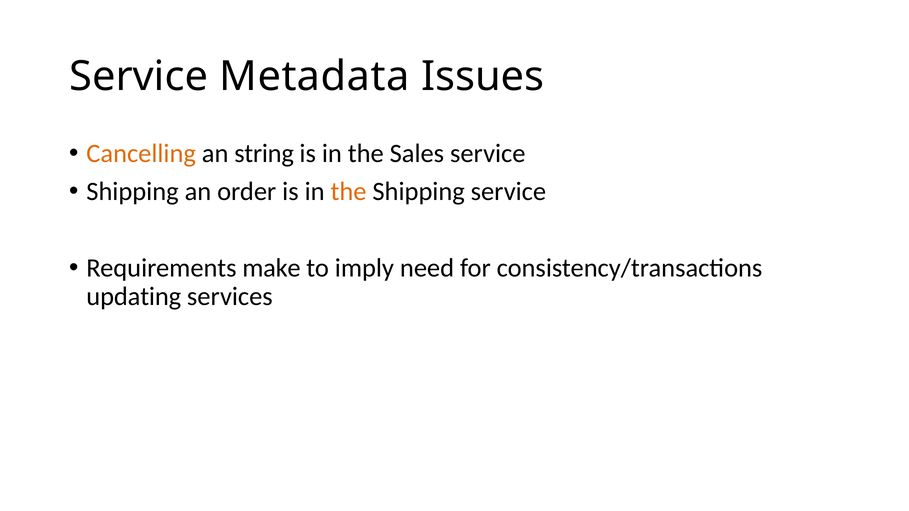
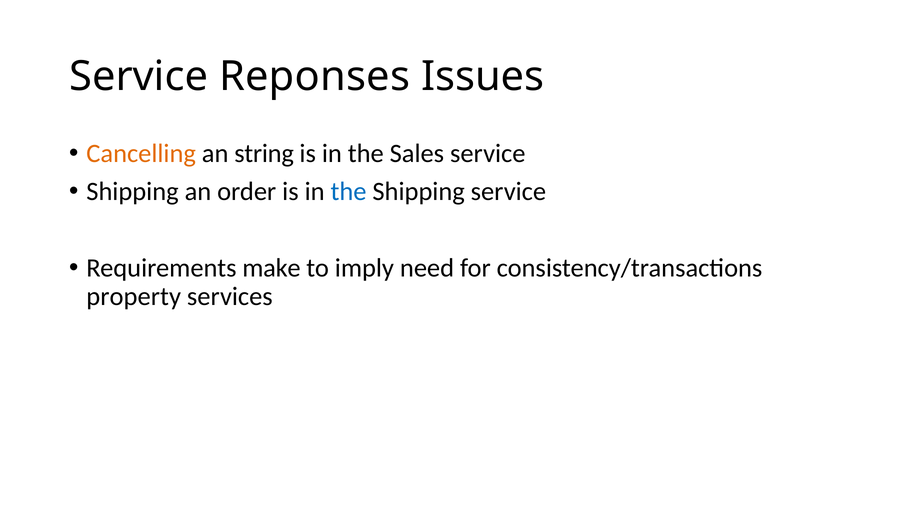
Metadata: Metadata -> Reponses
the at (349, 192) colour: orange -> blue
updating: updating -> property
